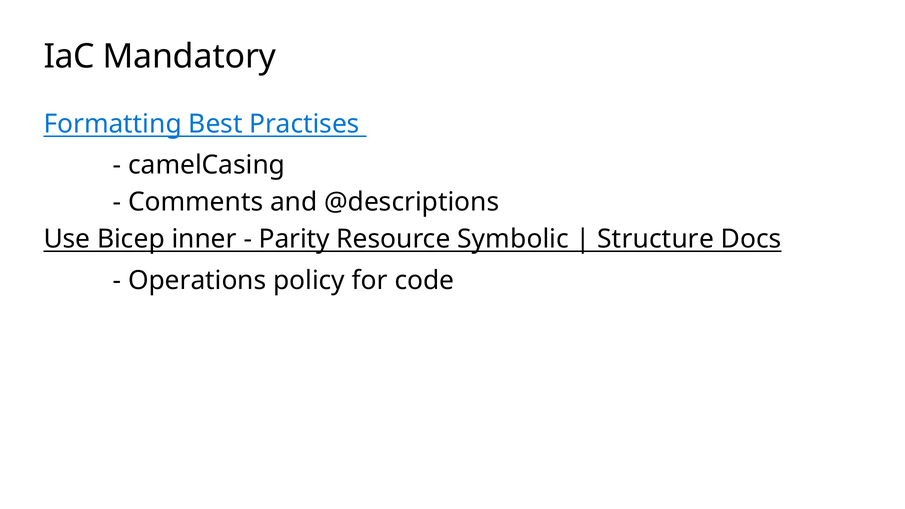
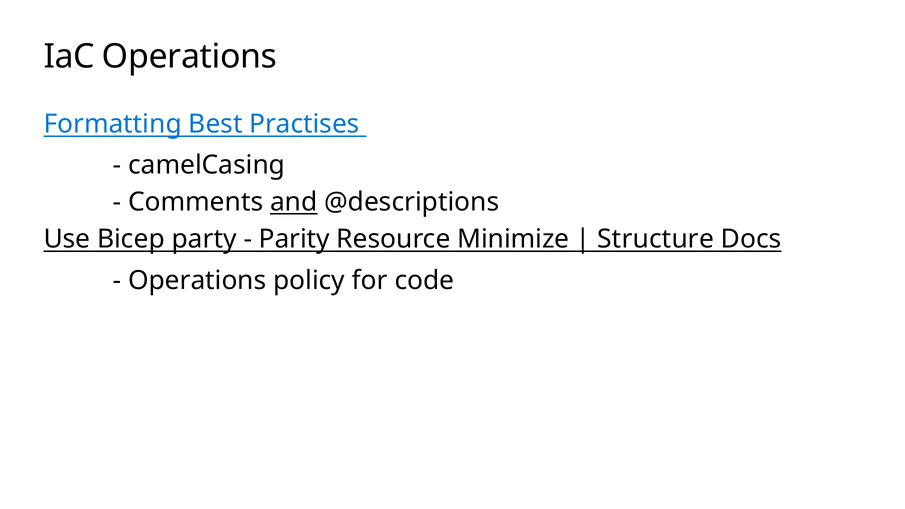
IaC Mandatory: Mandatory -> Operations
and underline: none -> present
inner: inner -> party
Symbolic: Symbolic -> Minimize
